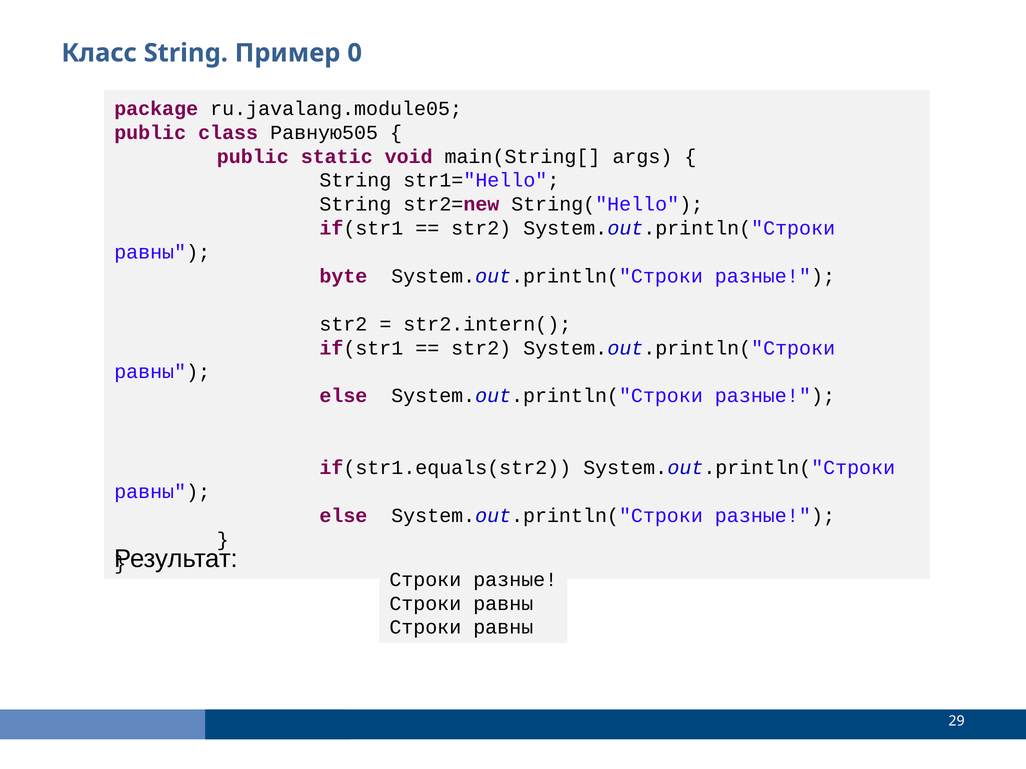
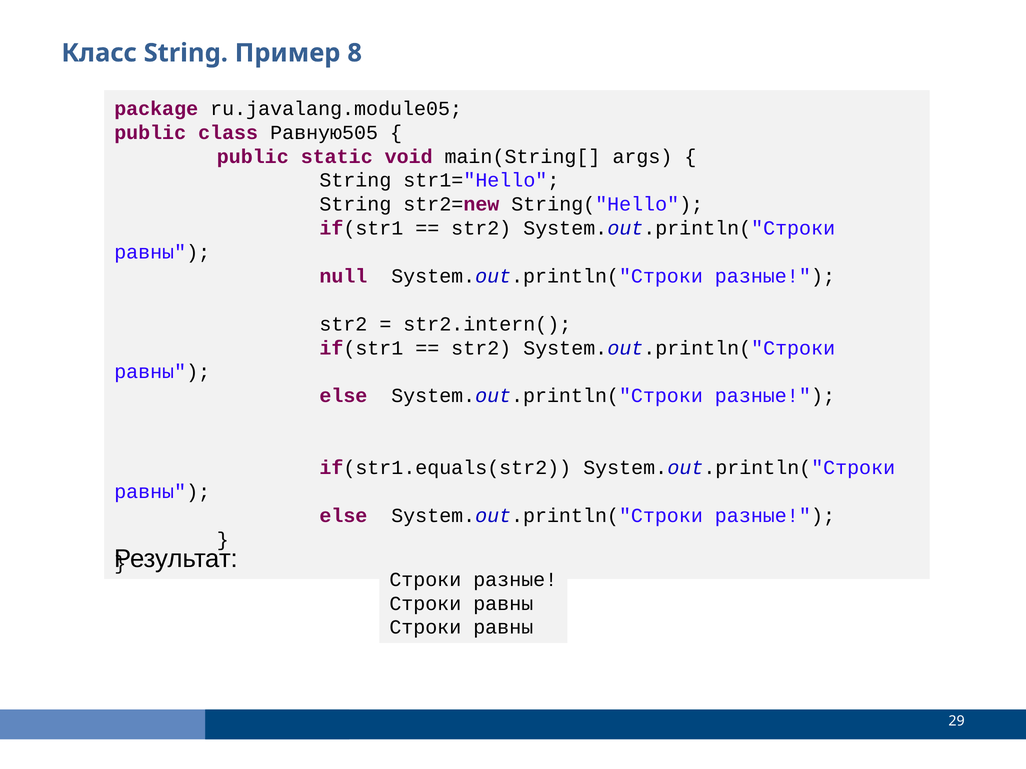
0: 0 -> 8
byte: byte -> null
